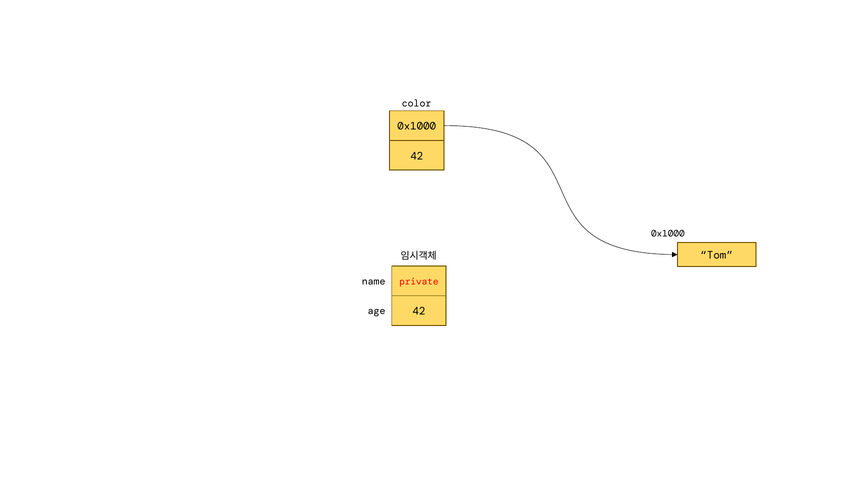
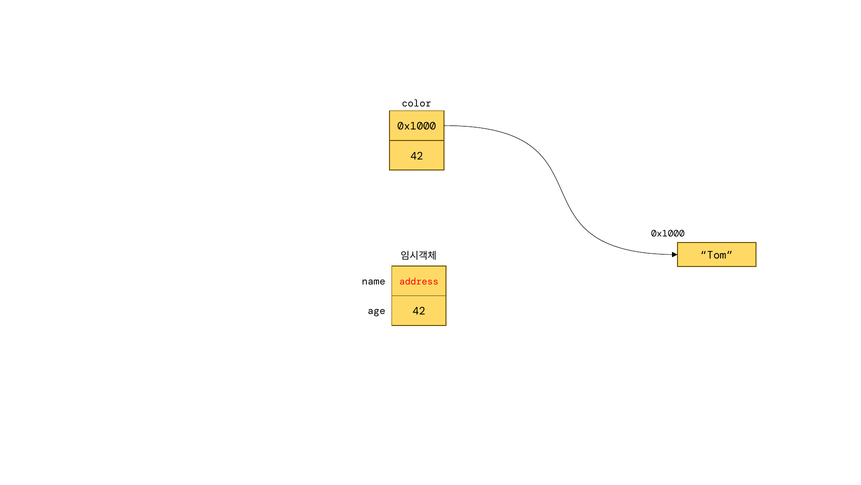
private: private -> address
